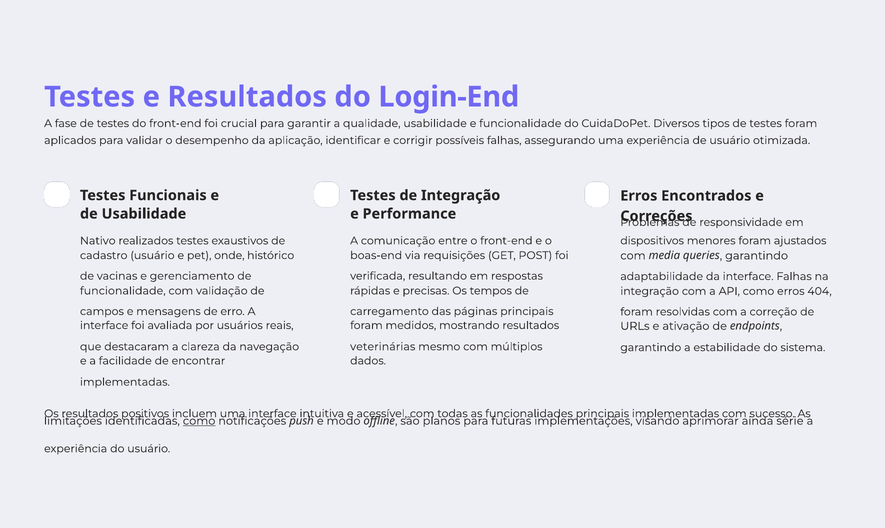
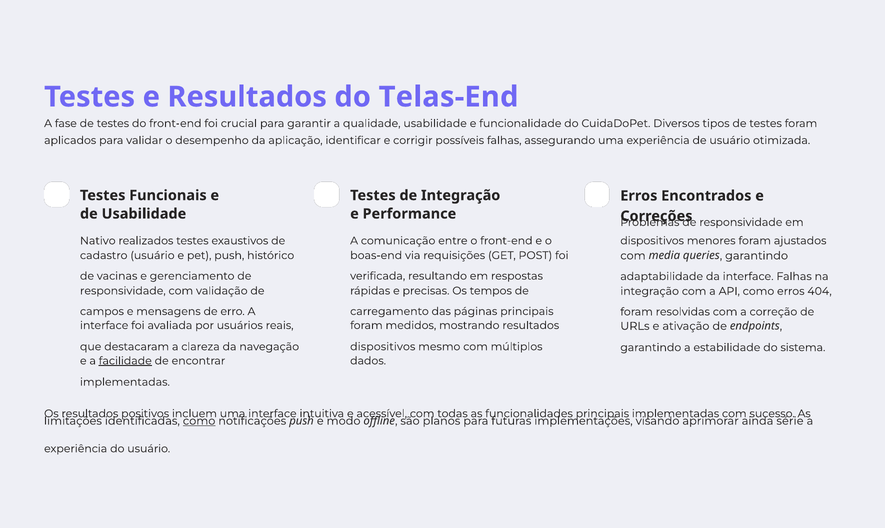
Login-End: Login-End -> Telas-End
pet onde: onde -> push
funcionalidade at (123, 291): funcionalidade -> responsividade
veterinárias at (383, 347): veterinárias -> dispositivos
facilidade underline: none -> present
